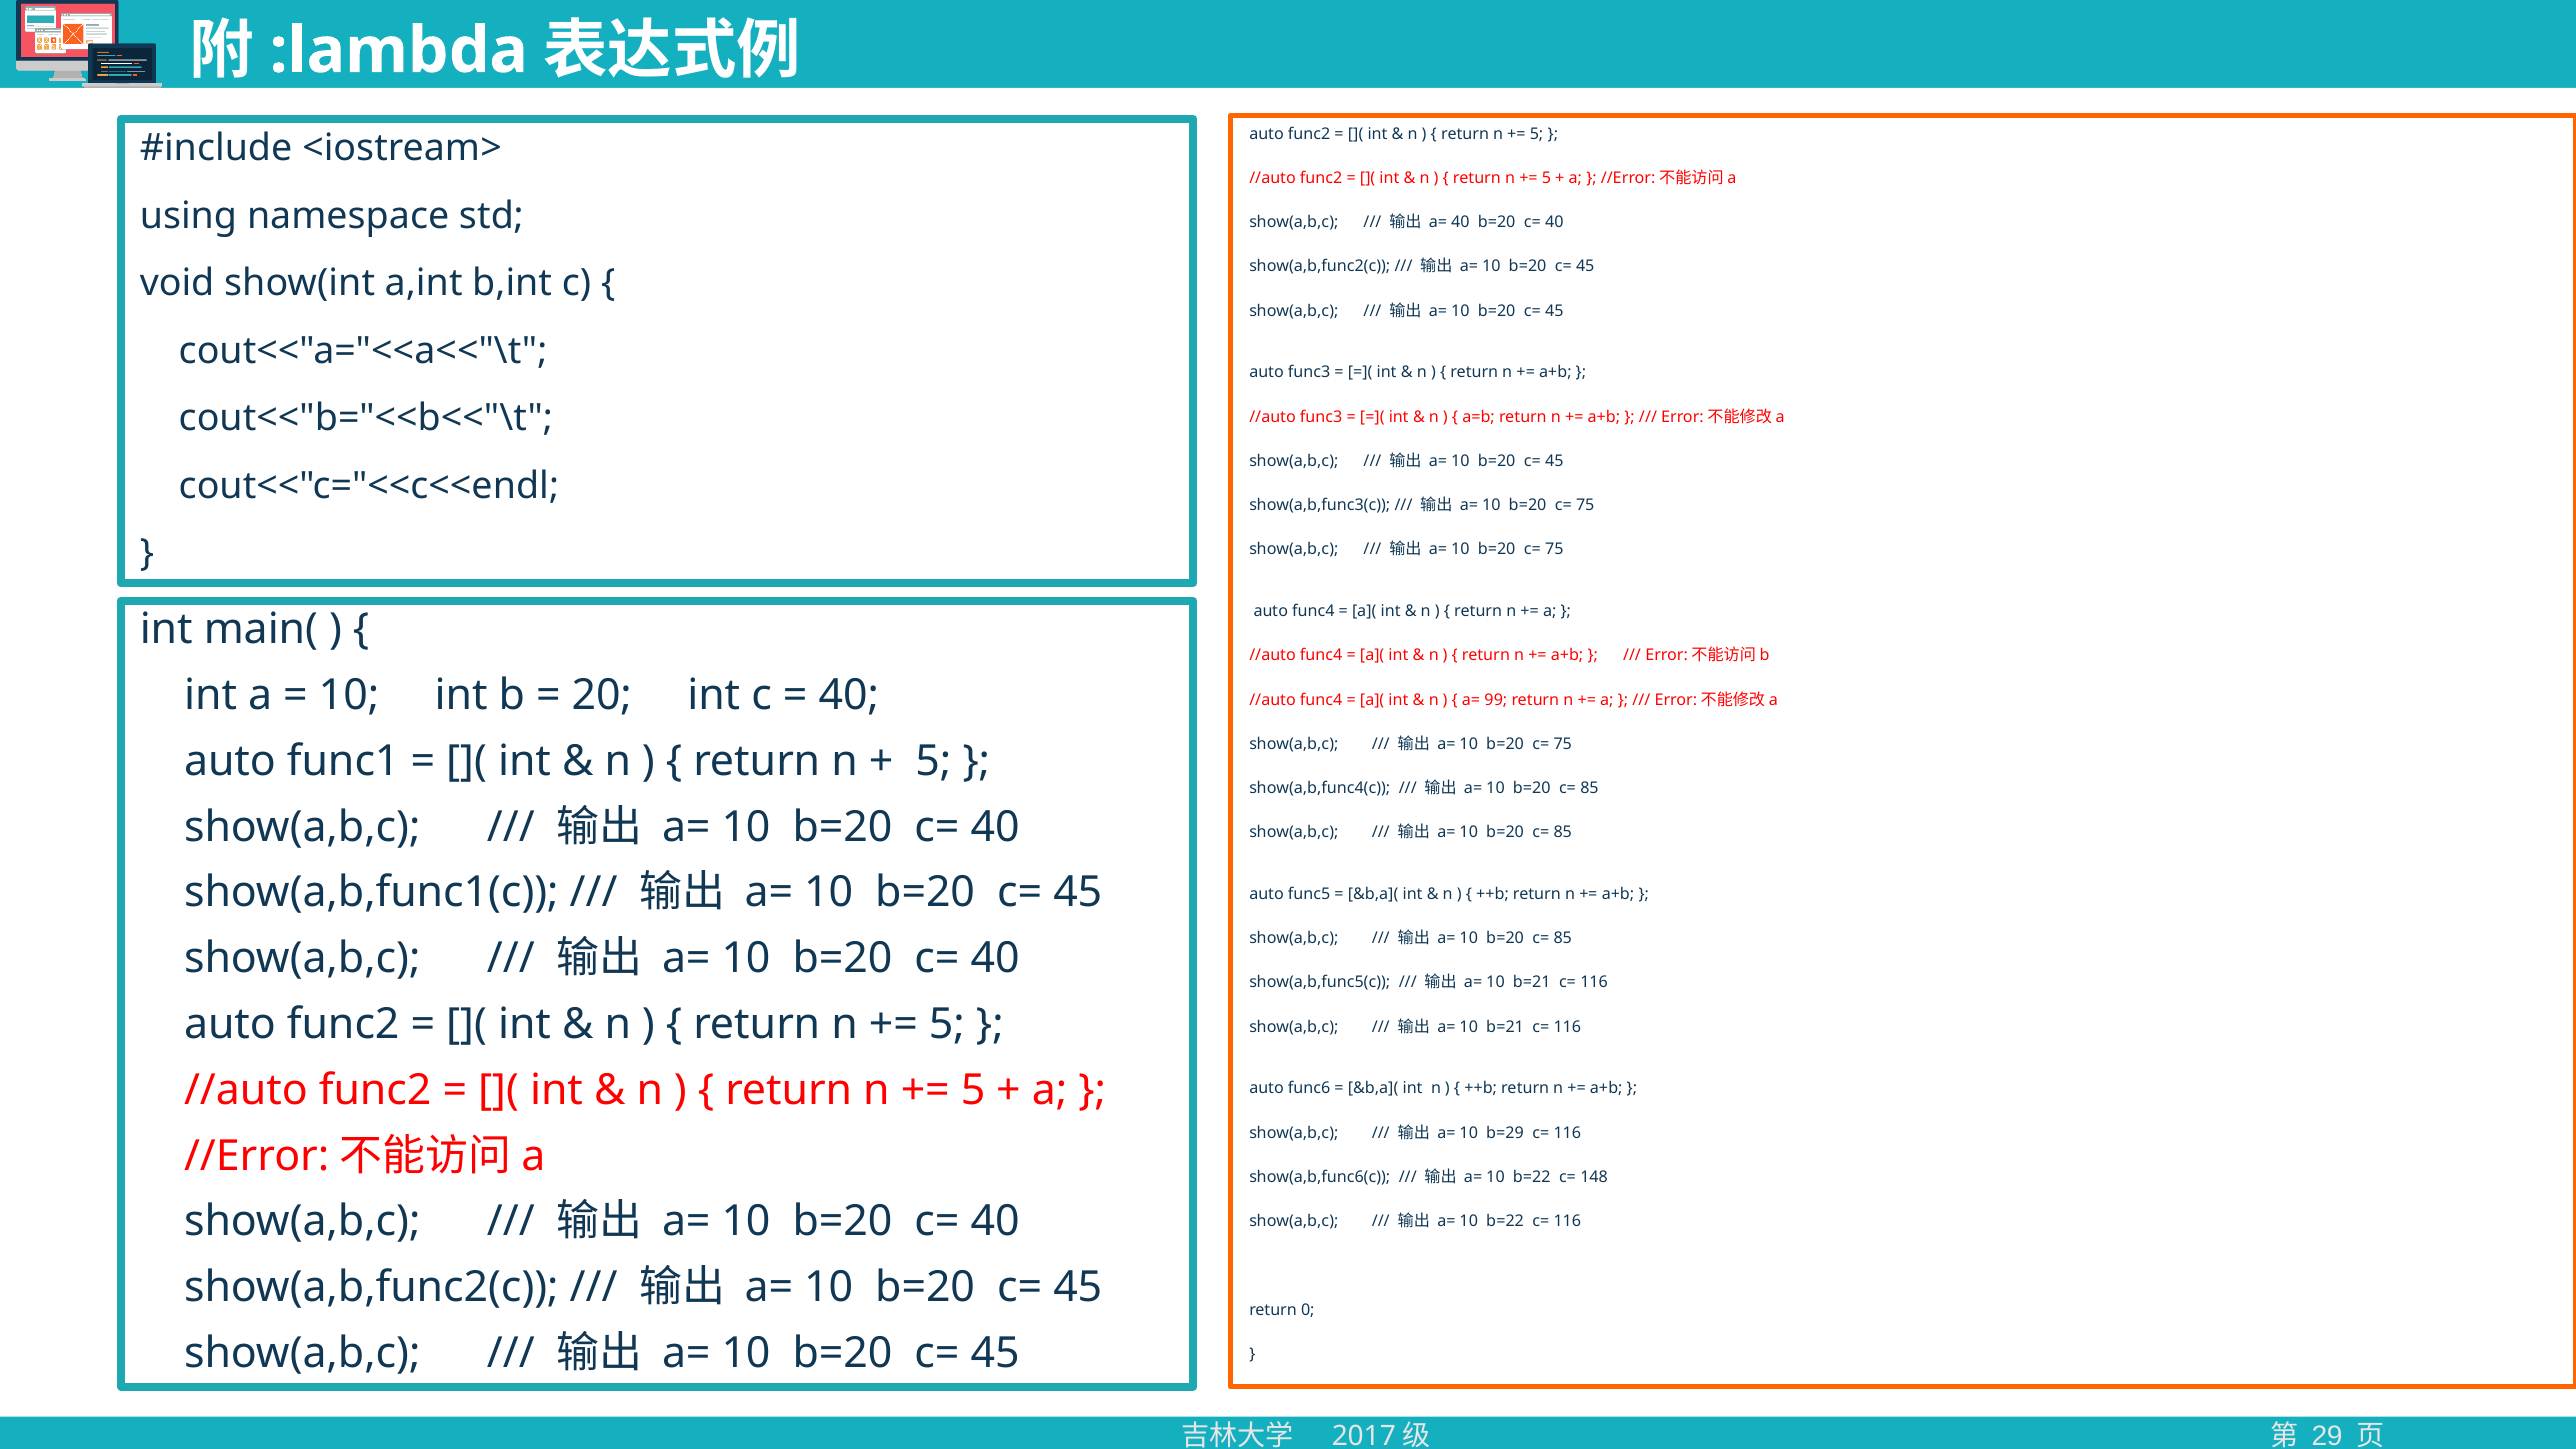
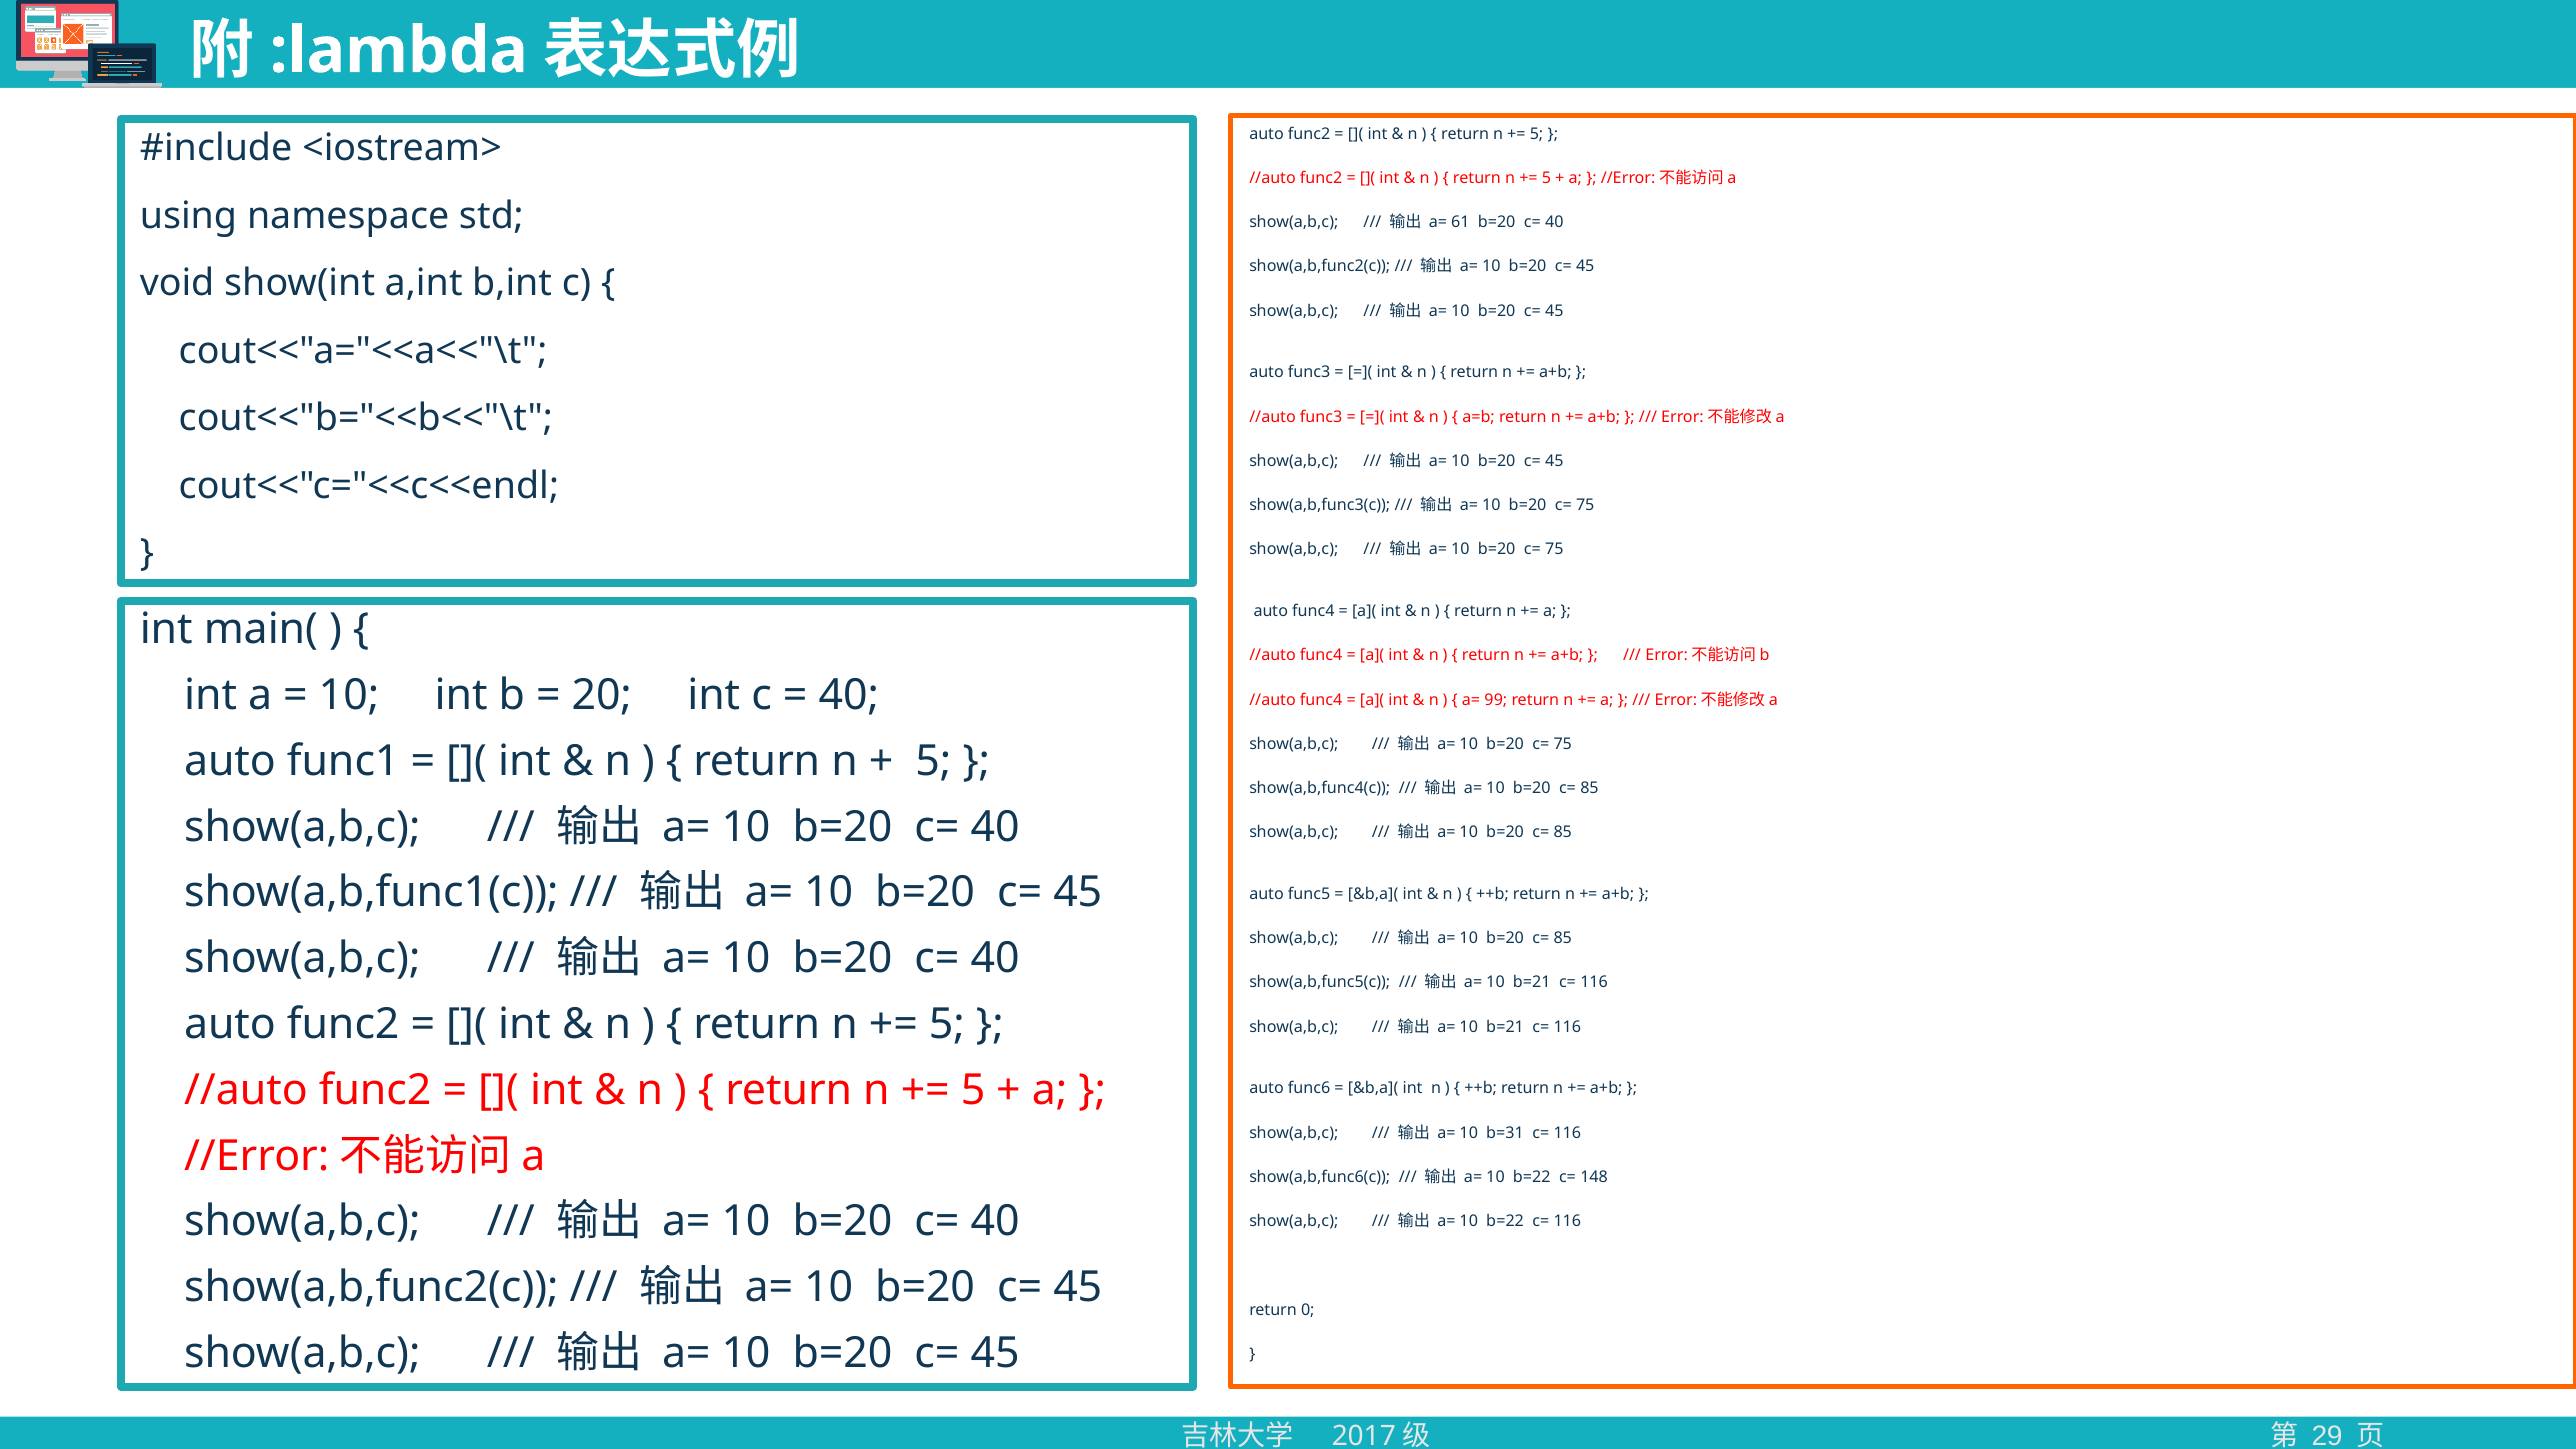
a= 40: 40 -> 61
b=29: b=29 -> b=31
